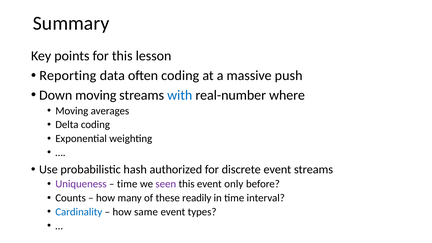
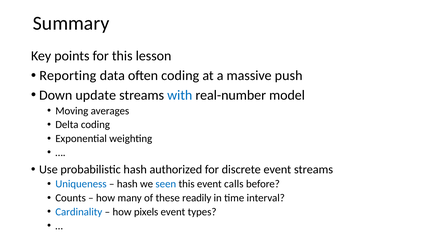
Down moving: moving -> update
where: where -> model
Uniqueness colour: purple -> blue
time at (127, 184): time -> hash
seen colour: purple -> blue
only: only -> calls
same: same -> pixels
